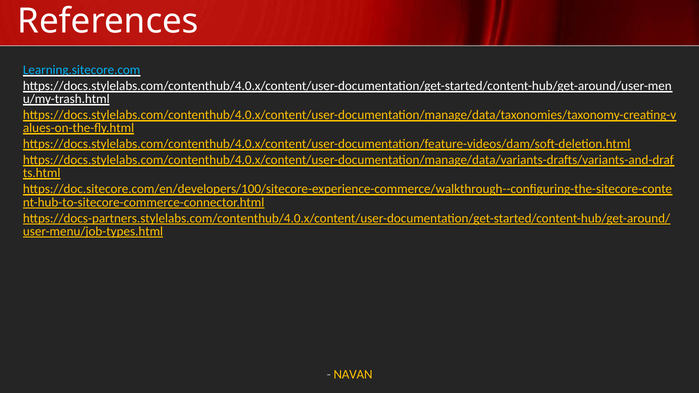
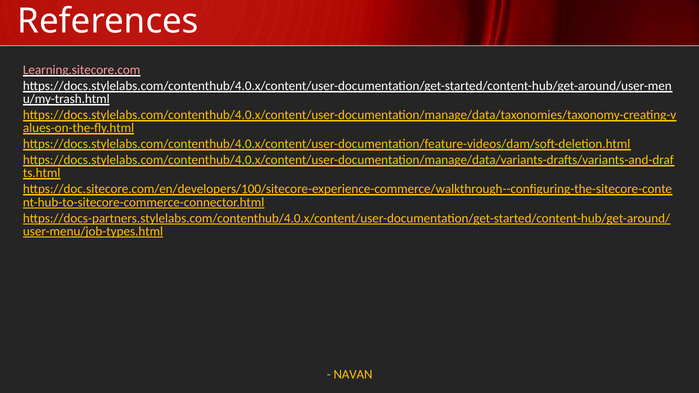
Learning.sitecore.com colour: light blue -> pink
